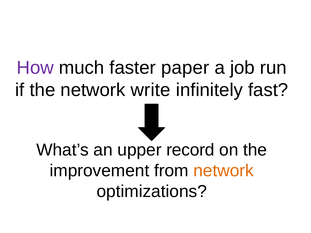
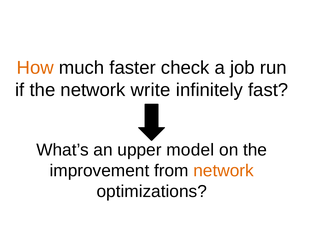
How colour: purple -> orange
paper: paper -> check
record: record -> model
